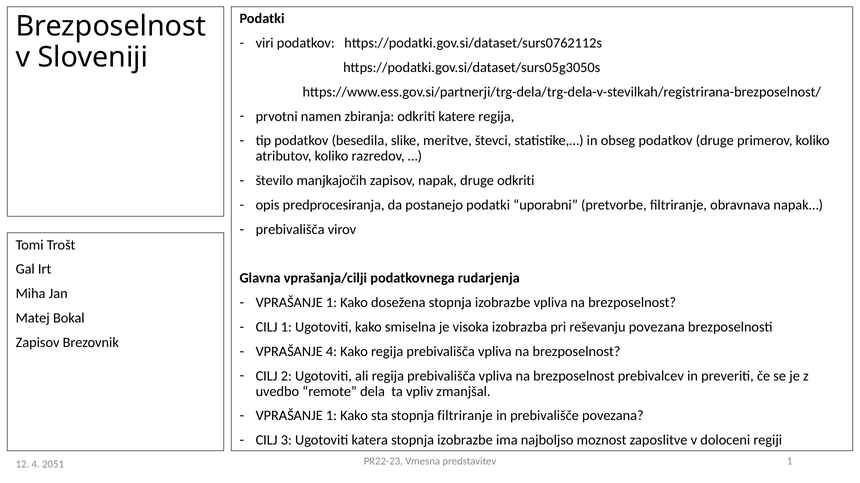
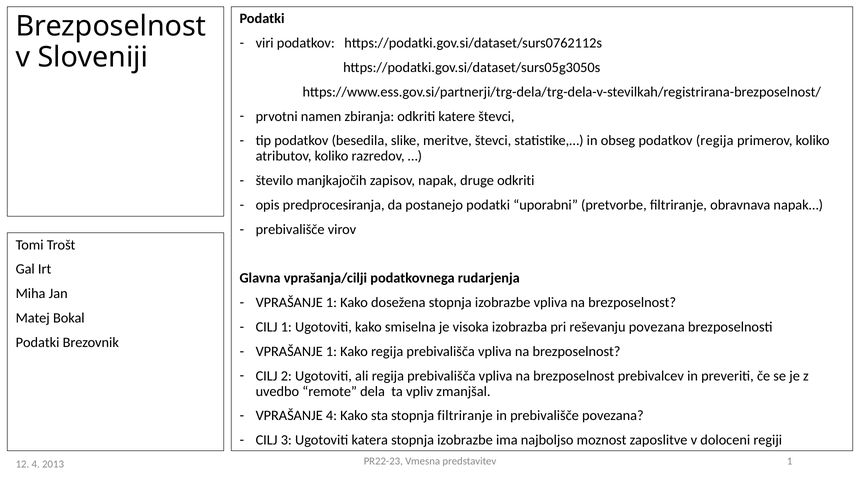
katere regija: regija -> števci
podatkov druge: druge -> regija
prebivališča at (290, 230): prebivališča -> prebivališče
Zapisov at (38, 343): Zapisov -> Podatki
4 at (331, 352): 4 -> 1
1 at (331, 416): 1 -> 4
2051: 2051 -> 2013
